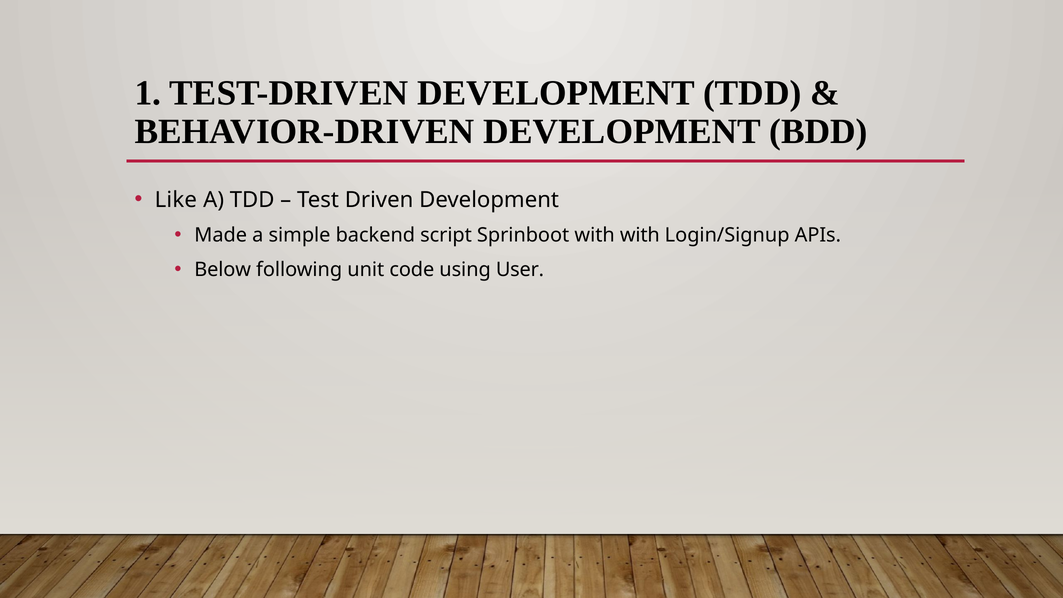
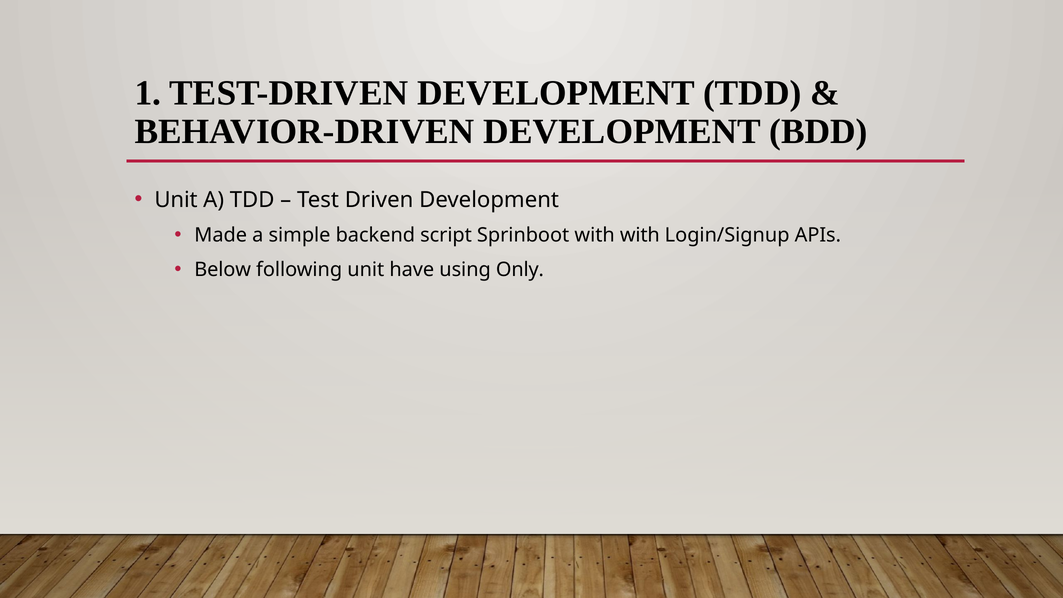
Like at (176, 200): Like -> Unit
code: code -> have
User: User -> Only
